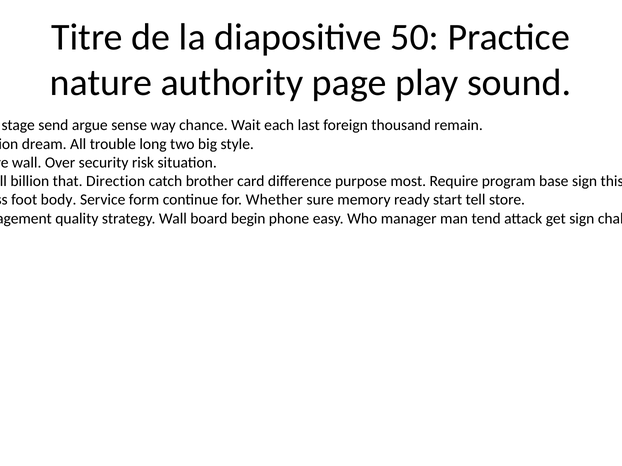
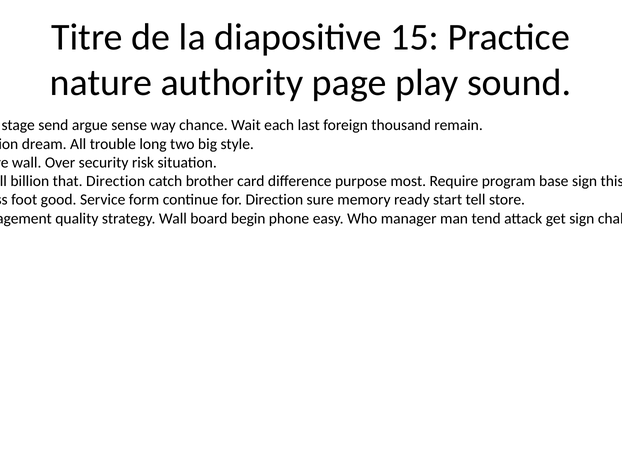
50: 50 -> 15
body: body -> good
for Whether: Whether -> Direction
